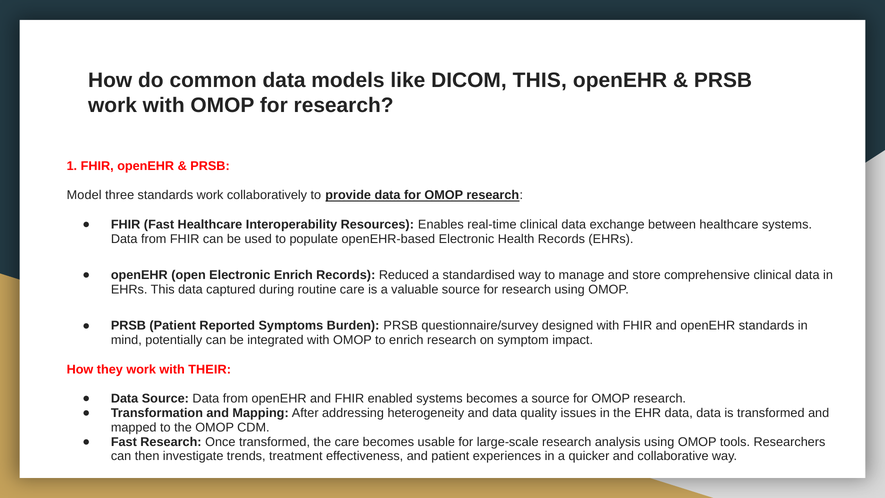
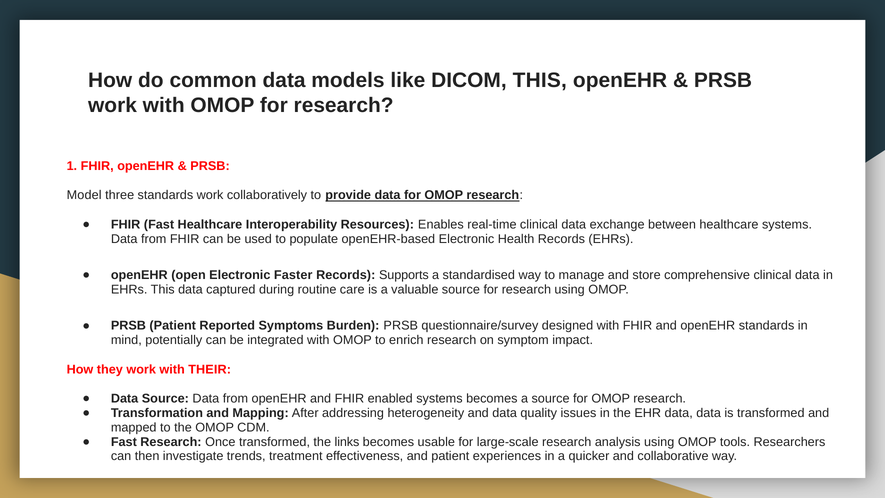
Electronic Enrich: Enrich -> Faster
Reduced: Reduced -> Supports
the care: care -> links
